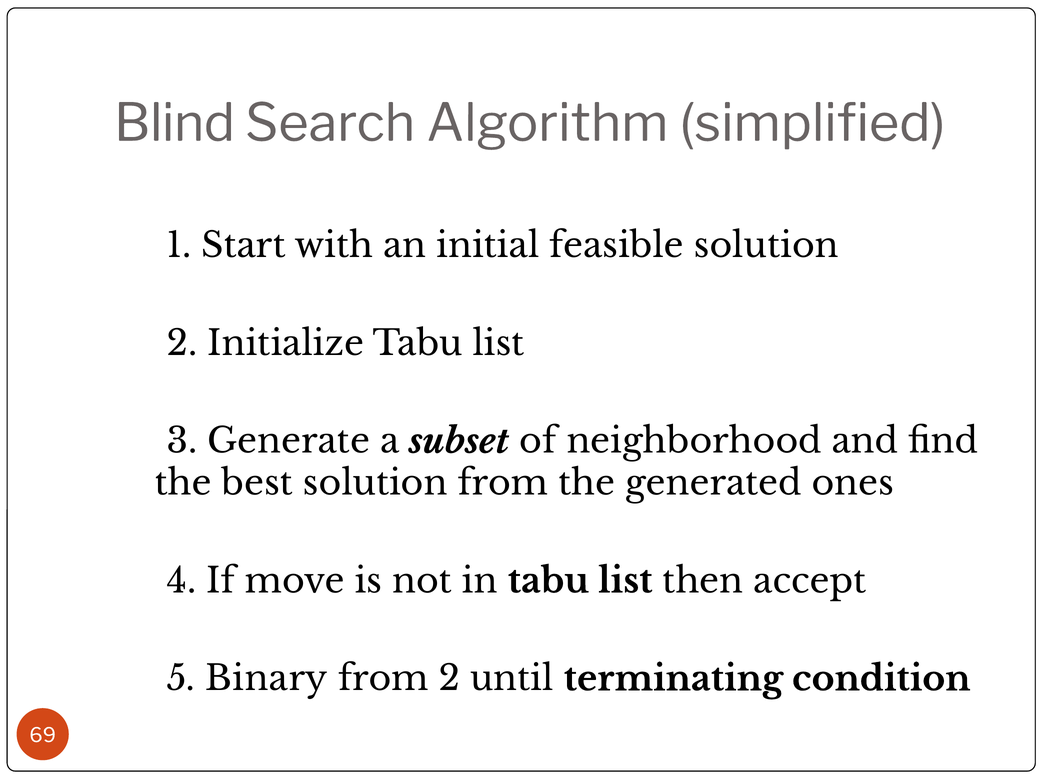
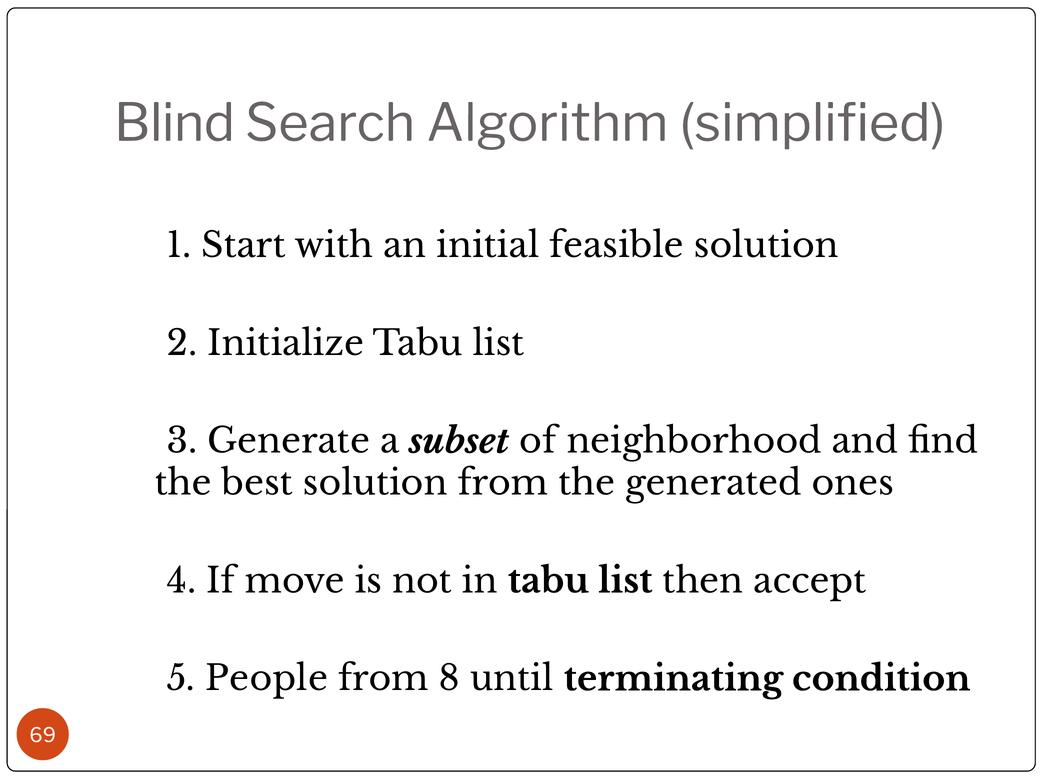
Binary: Binary -> People
2: 2 -> 8
